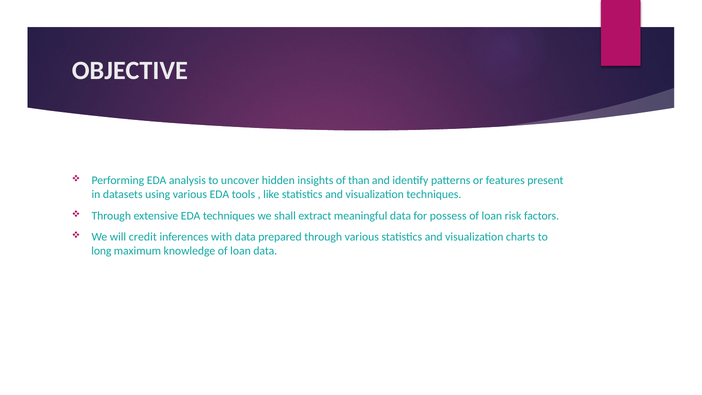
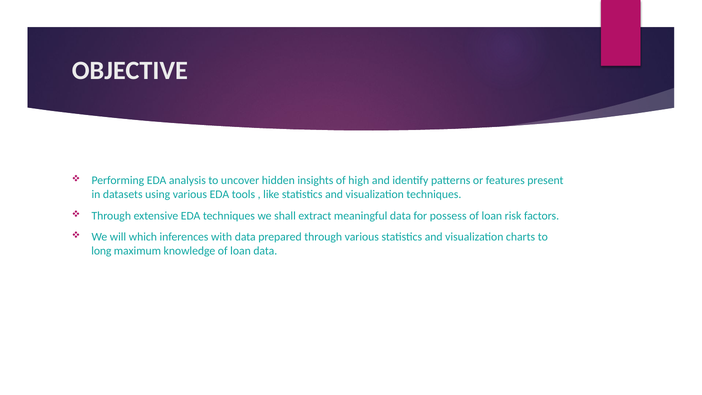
than: than -> high
credit: credit -> which
